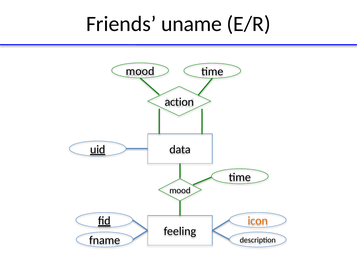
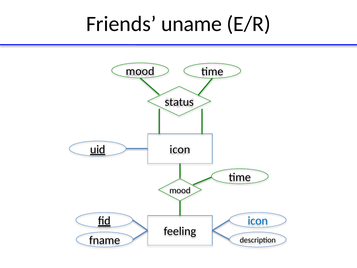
action: action -> status
data at (180, 149): data -> icon
icon at (258, 221) colour: orange -> blue
